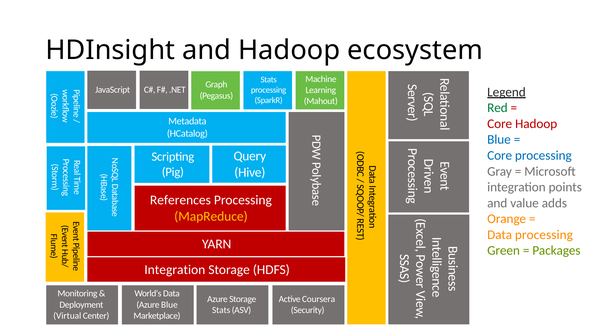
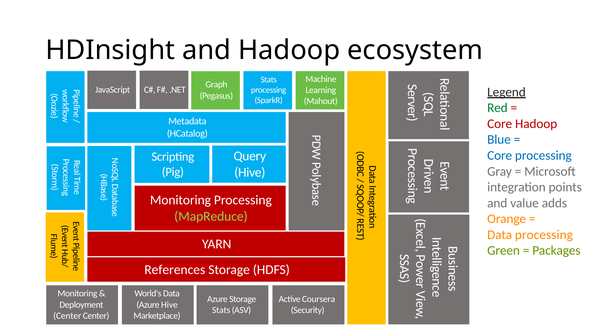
References at (180, 200): References -> Monitoring
MapReduce colour: yellow -> light green
Integration at (175, 269): Integration -> References
Azure Blue: Blue -> Hive
Virtual at (67, 315): Virtual -> Center
